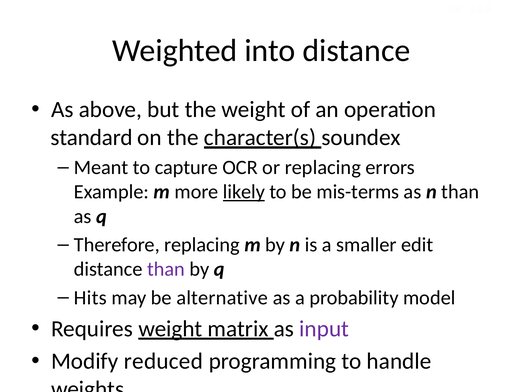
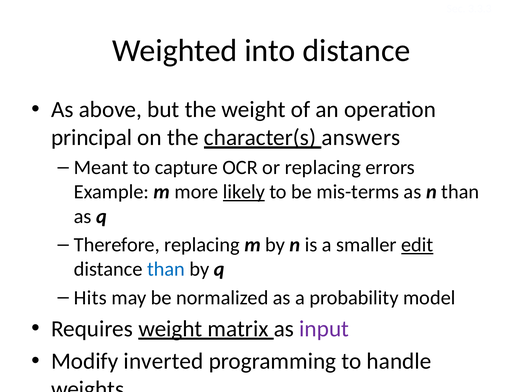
standard: standard -> principal
soundex: soundex -> answers
edit underline: none -> present
than at (166, 269) colour: purple -> blue
alternative: alternative -> normalized
reduced: reduced -> inverted
